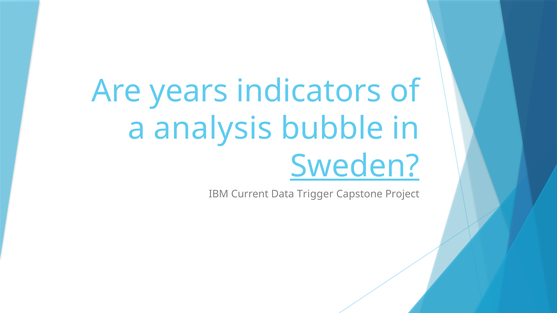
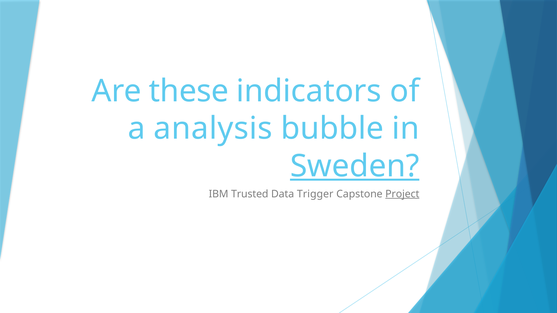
years: years -> these
Current: Current -> Trusted
Project underline: none -> present
